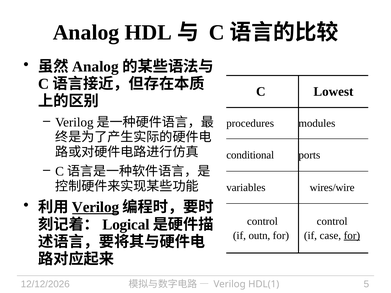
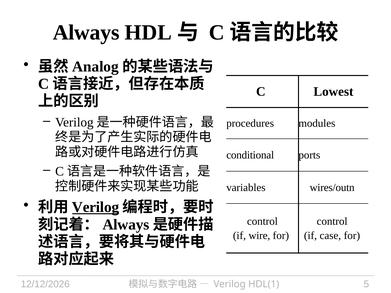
Analog at (86, 32): Analog -> Always
wires/wire: wires/wire -> wires/outn
Logical at (126, 225): Logical -> Always
outn: outn -> wire
for at (352, 236) underline: present -> none
